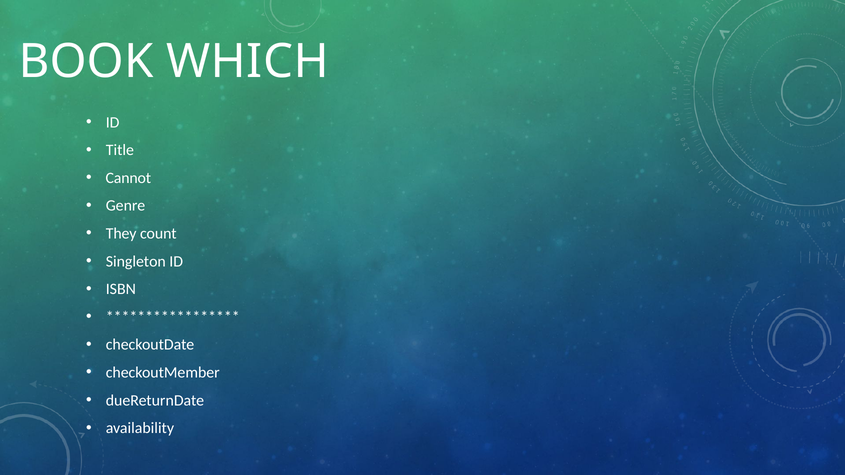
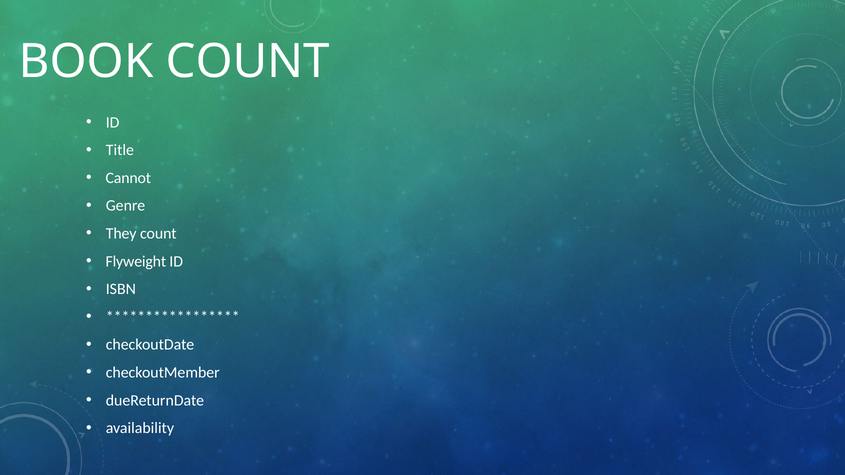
BOOK WHICH: WHICH -> COUNT
Singleton: Singleton -> Flyweight
